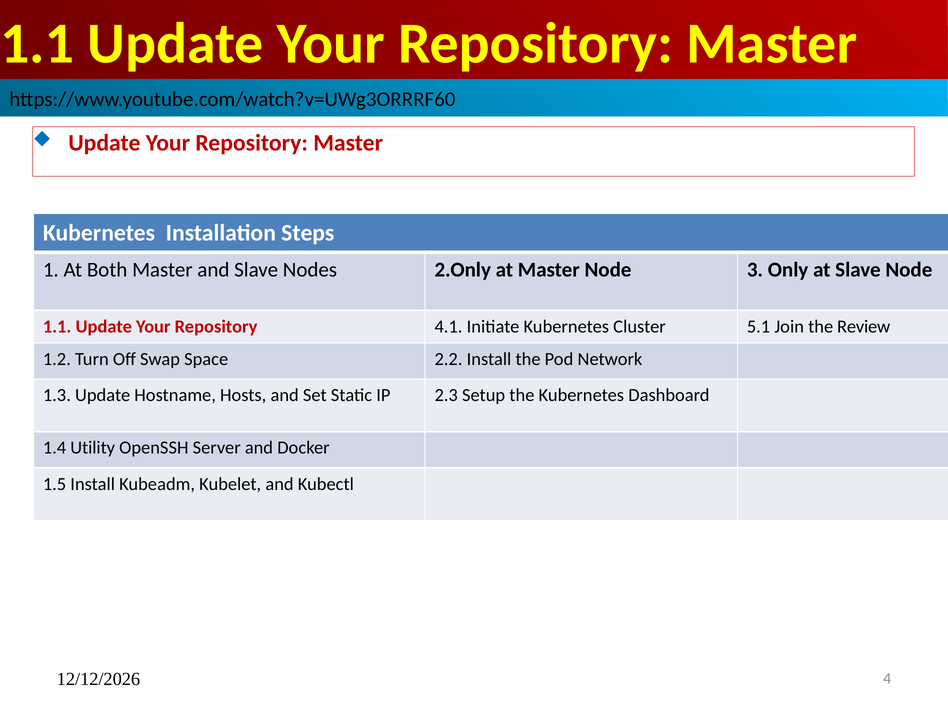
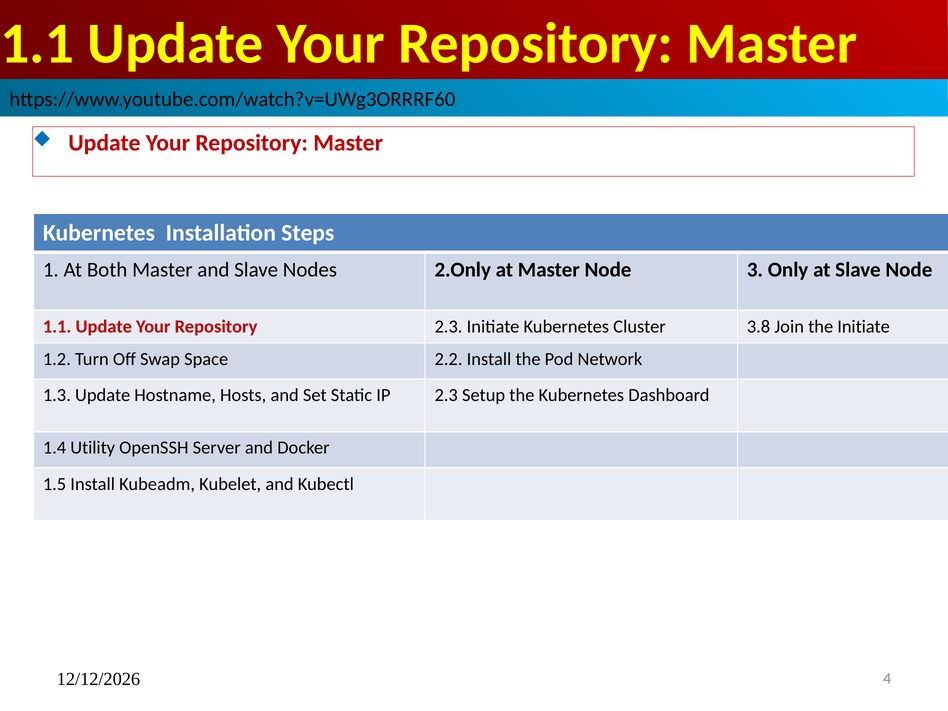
Repository 4.1: 4.1 -> 2.3
5.1: 5.1 -> 3.8
the Review: Review -> Initiate
